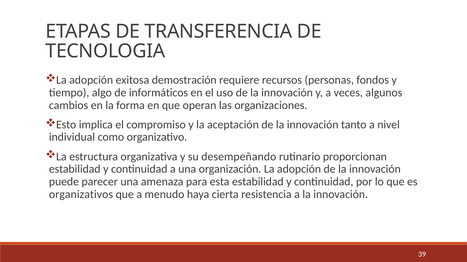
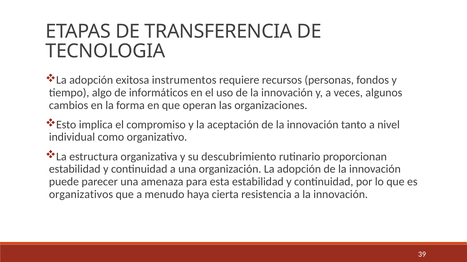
demostración: demostración -> instrumentos
desempeñando: desempeñando -> descubrimiento
